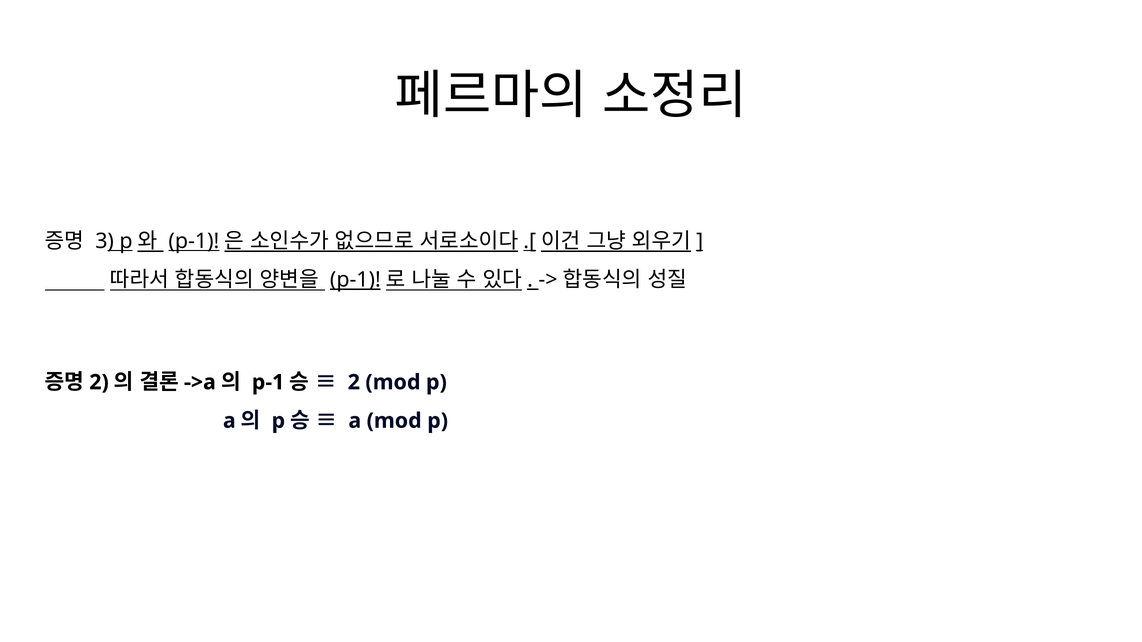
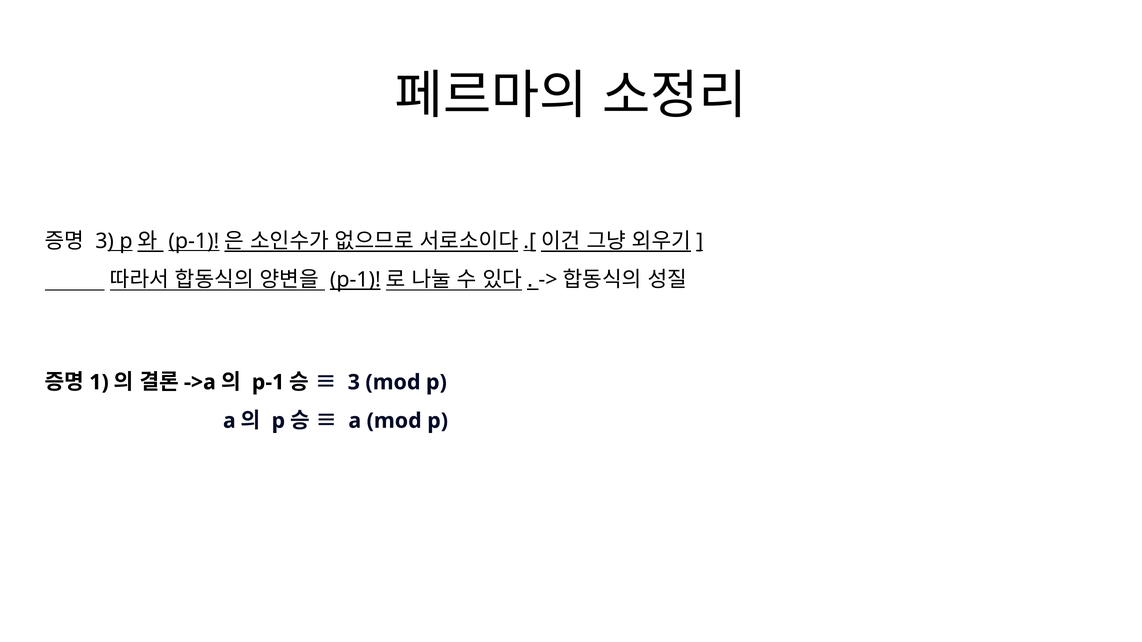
2 at (99, 382): 2 -> 1
2 at (354, 382): 2 -> 3
